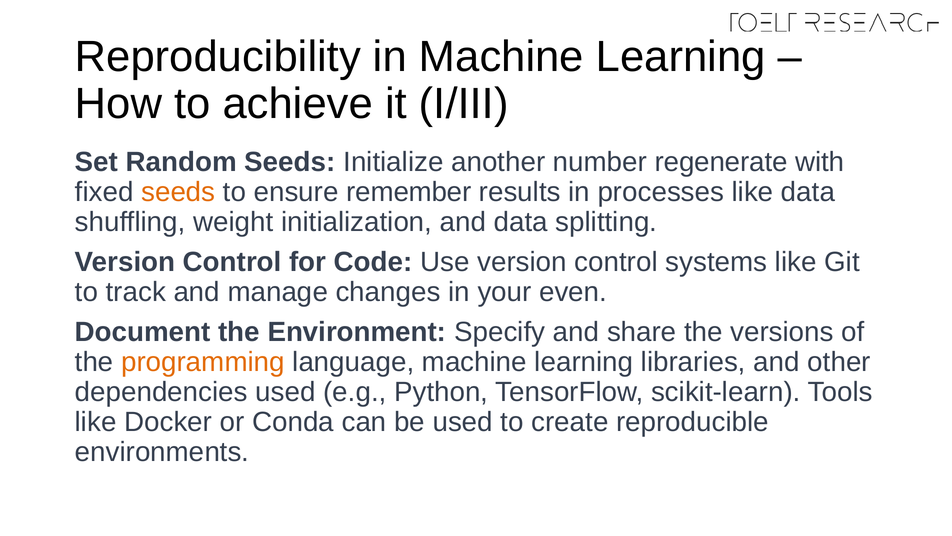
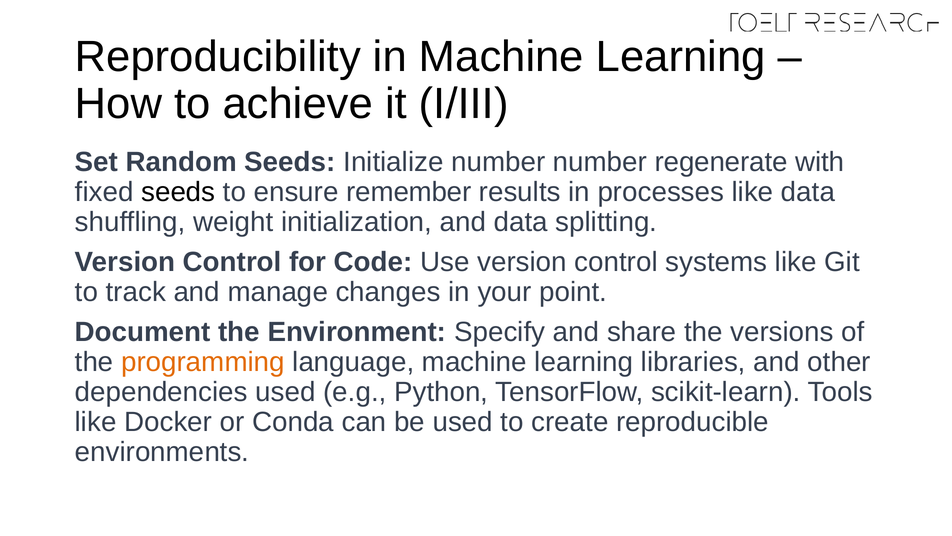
Initialize another: another -> number
seeds at (178, 192) colour: orange -> black
even: even -> point
